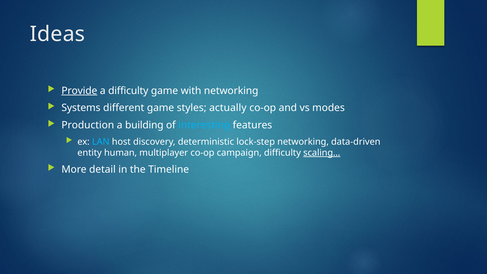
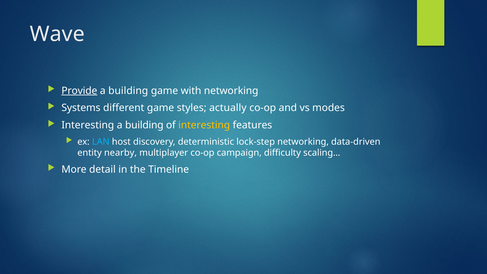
Ideas: Ideas -> Wave
difficulty at (128, 91): difficulty -> building
Production at (88, 125): Production -> Interesting
interesting at (204, 125) colour: light blue -> yellow
human: human -> nearby
scaling… underline: present -> none
